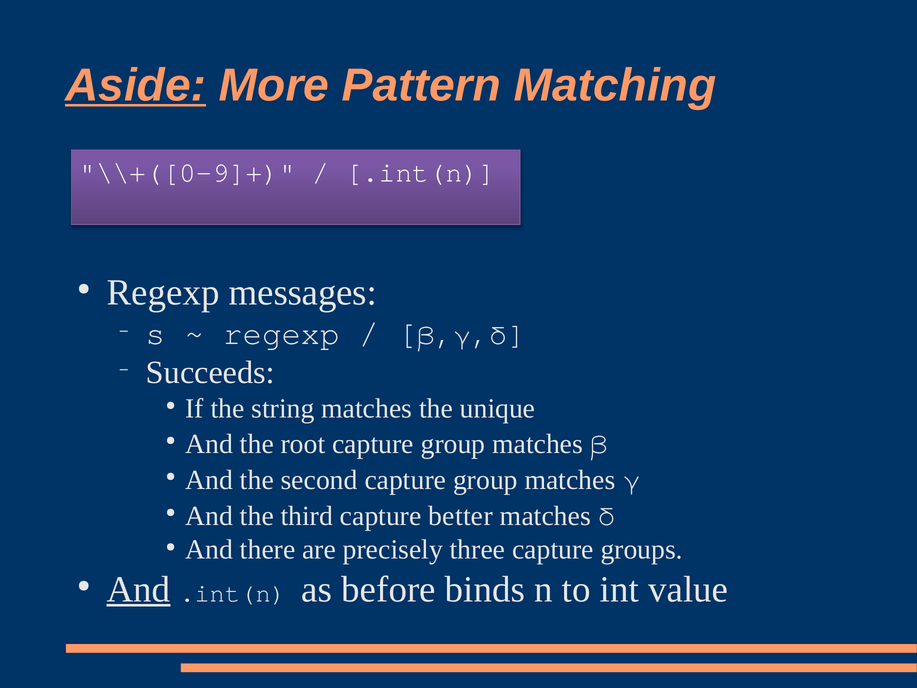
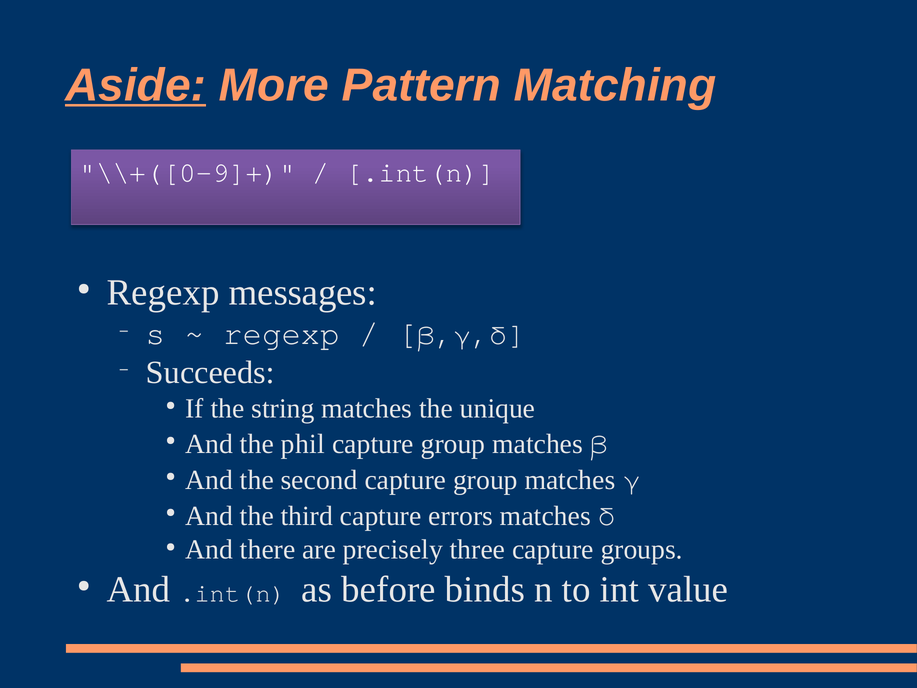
root: root -> phil
better: better -> errors
And at (139, 589) underline: present -> none
